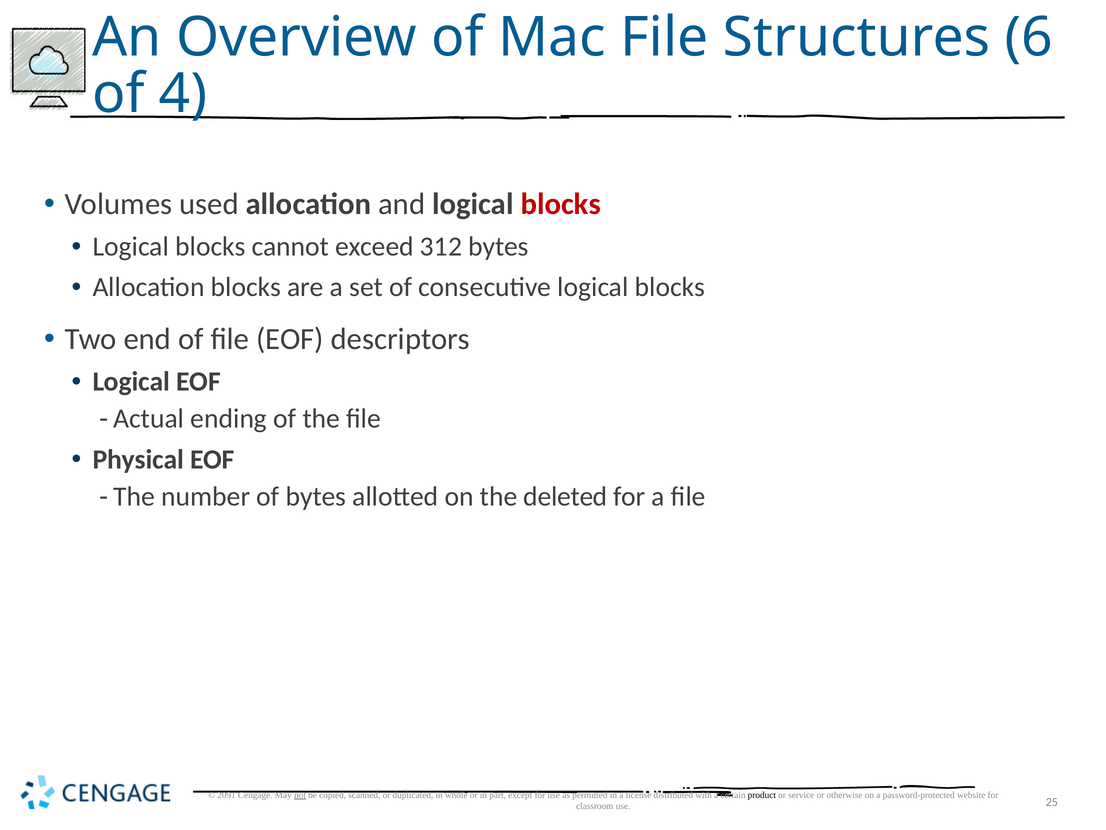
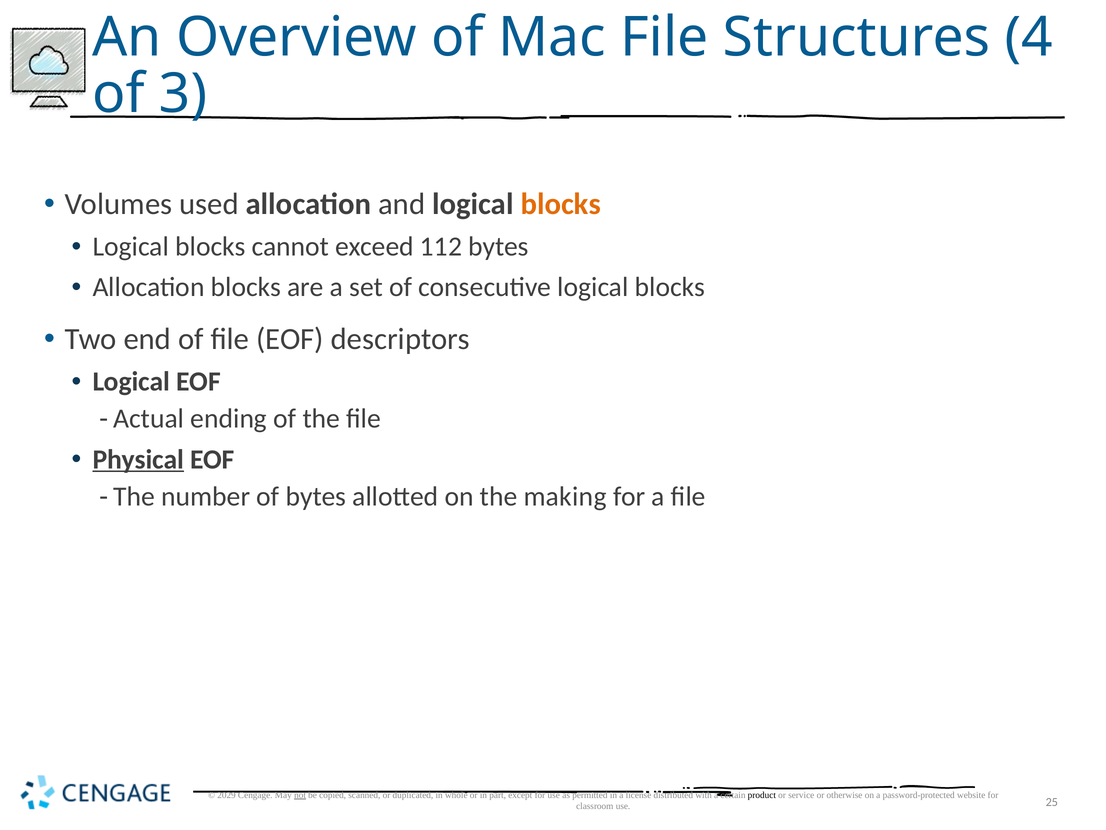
6: 6 -> 4
4: 4 -> 3
blocks at (561, 204) colour: red -> orange
312: 312 -> 112
Physical underline: none -> present
deleted: deleted -> making
2091: 2091 -> 2029
